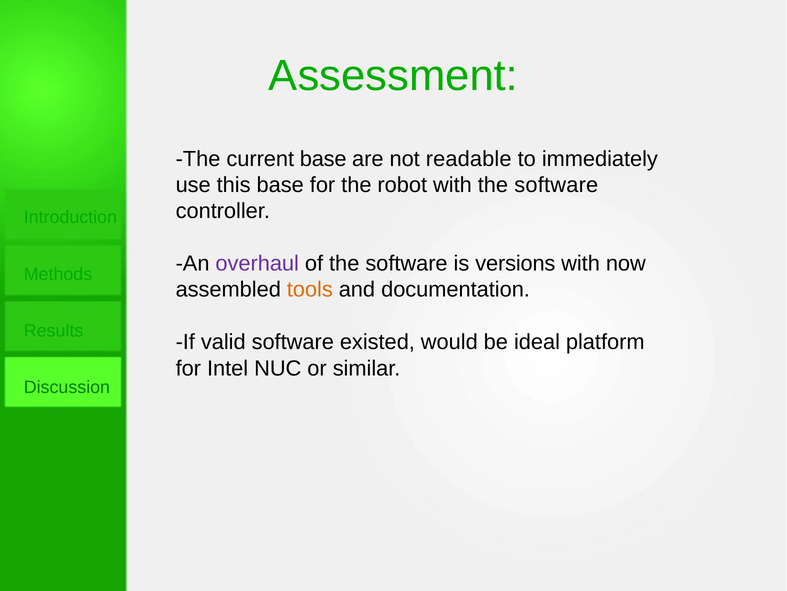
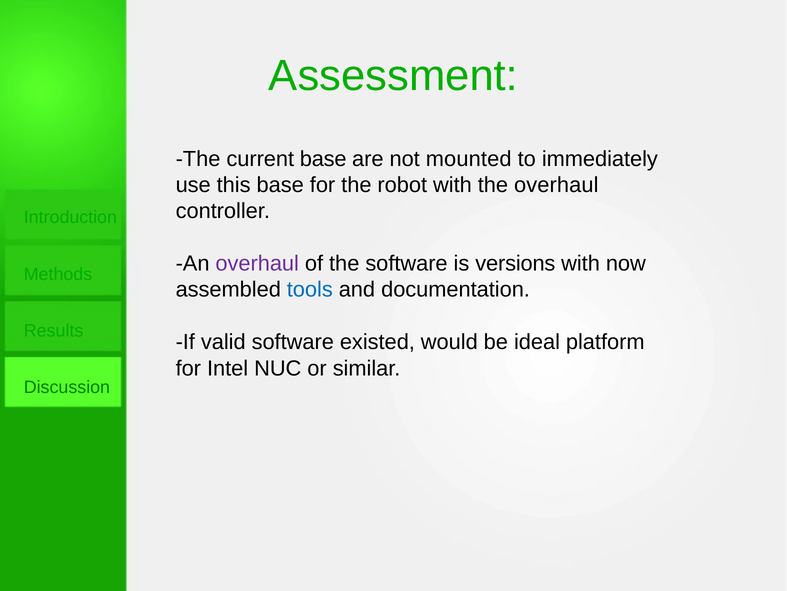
readable: readable -> mounted
with the software: software -> overhaul
tools colour: orange -> blue
